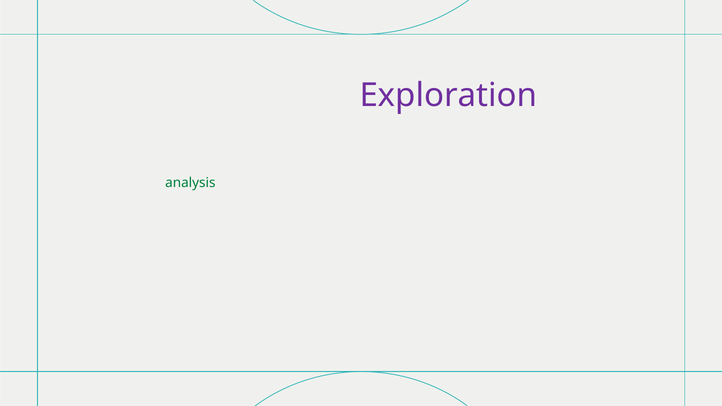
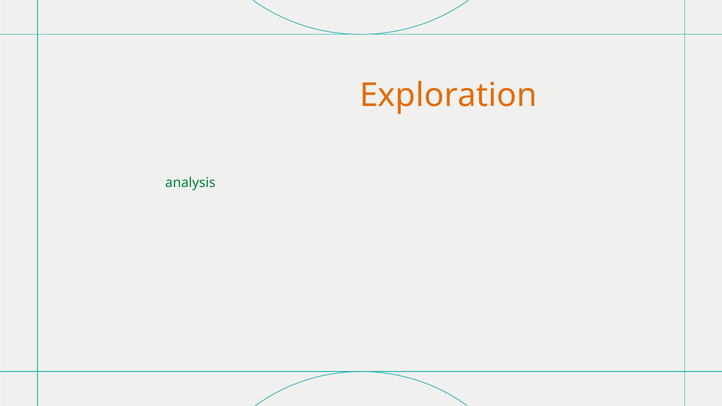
Exploration colour: purple -> orange
